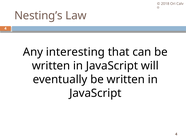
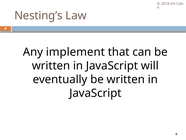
interesting: interesting -> implement
